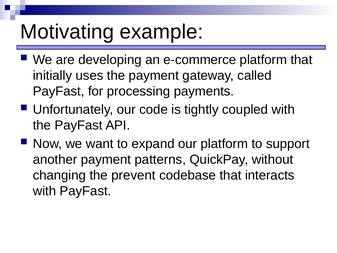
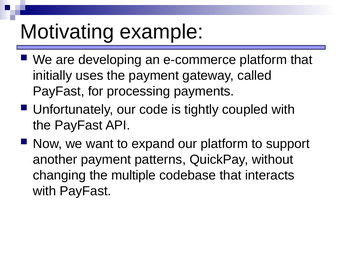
prevent: prevent -> multiple
